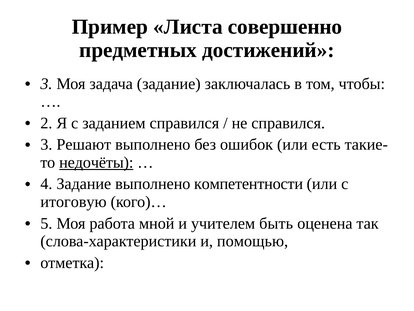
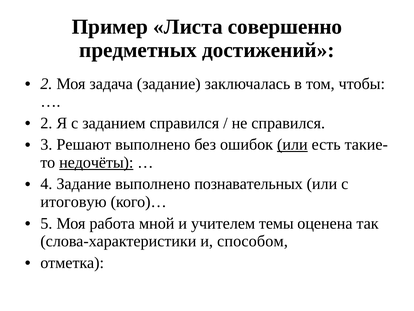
3 at (46, 84): 3 -> 2
или at (292, 144) underline: none -> present
компетентности: компетентности -> познавательных
быть: быть -> темы
помощью: помощью -> способом
